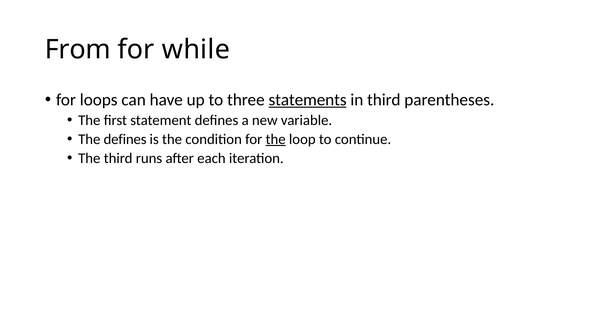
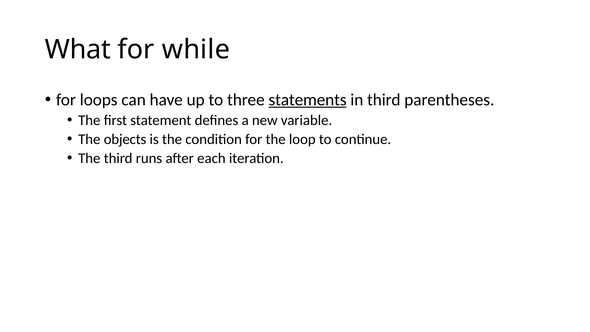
From: From -> What
The defines: defines -> objects
the at (276, 139) underline: present -> none
